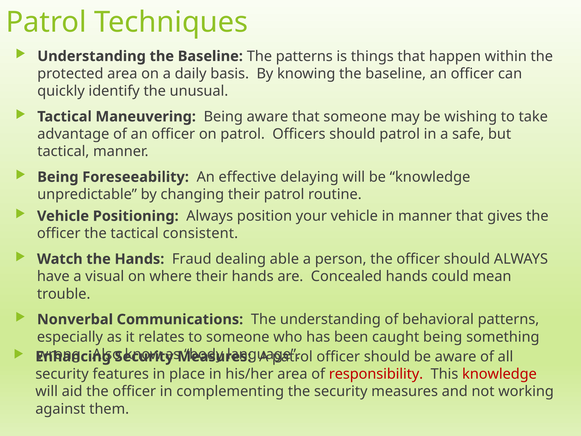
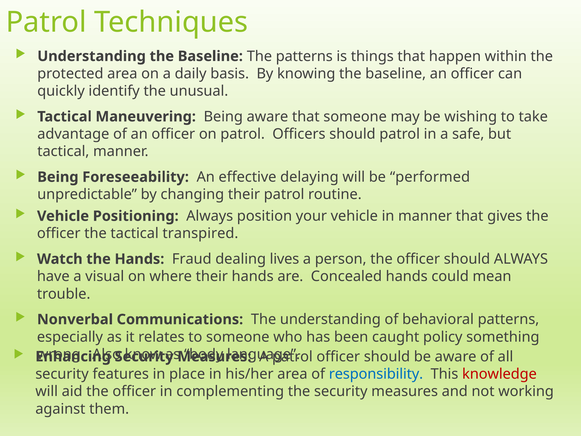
be knowledge: knowledge -> performed
consistent: consistent -> transpired
able: able -> lives
caught being: being -> policy
responsibility colour: red -> blue
